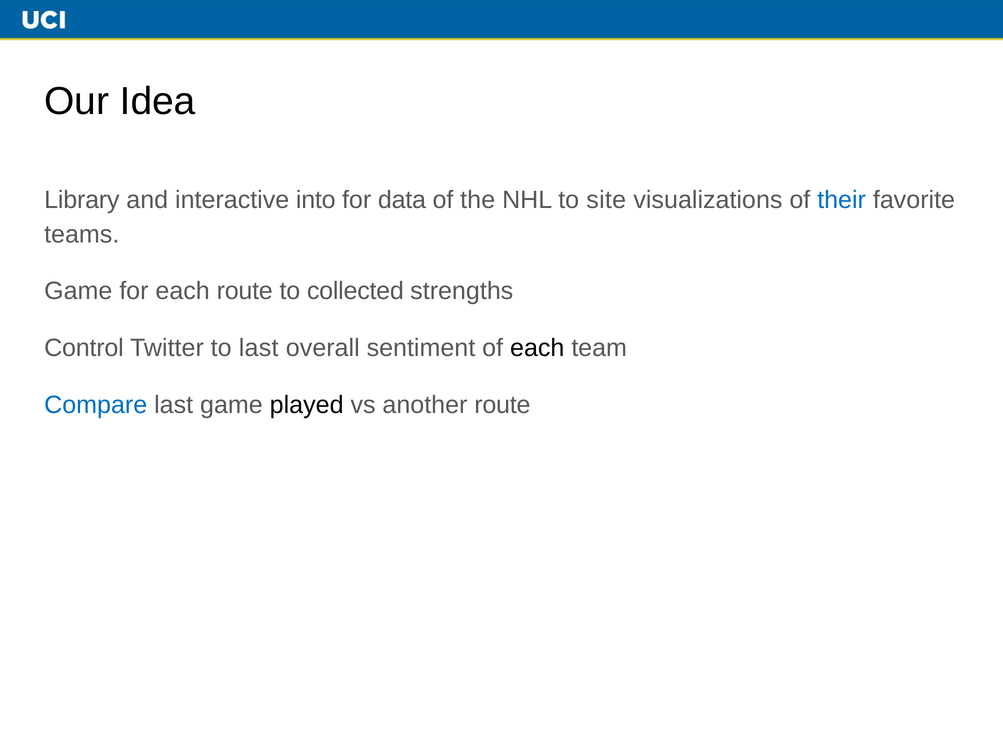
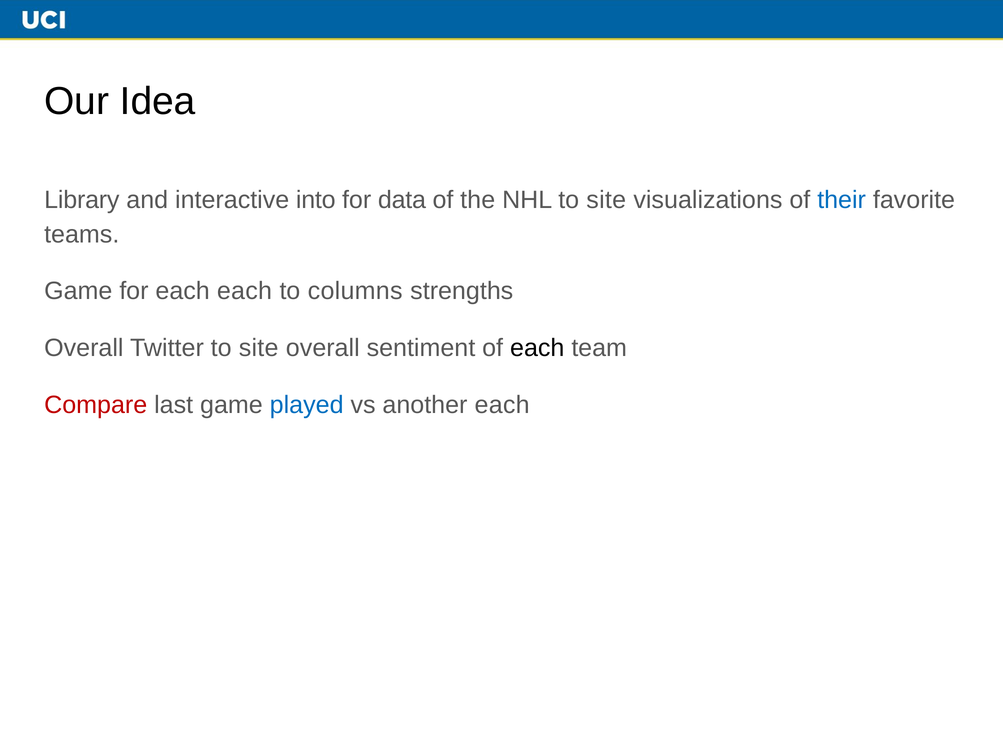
each route: route -> each
collected: collected -> columns
Control at (84, 348): Control -> Overall
Twitter to last: last -> site
Compare colour: blue -> red
played colour: black -> blue
another route: route -> each
